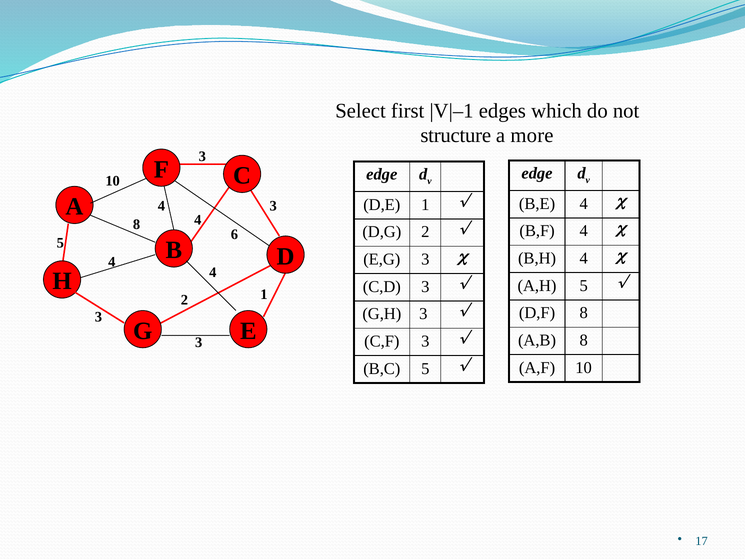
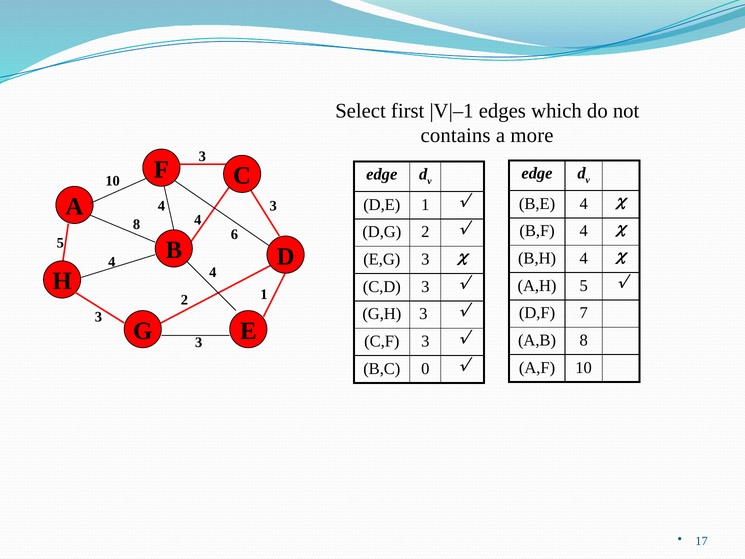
structure: structure -> contains
D,F 8: 8 -> 7
B,C 5: 5 -> 0
